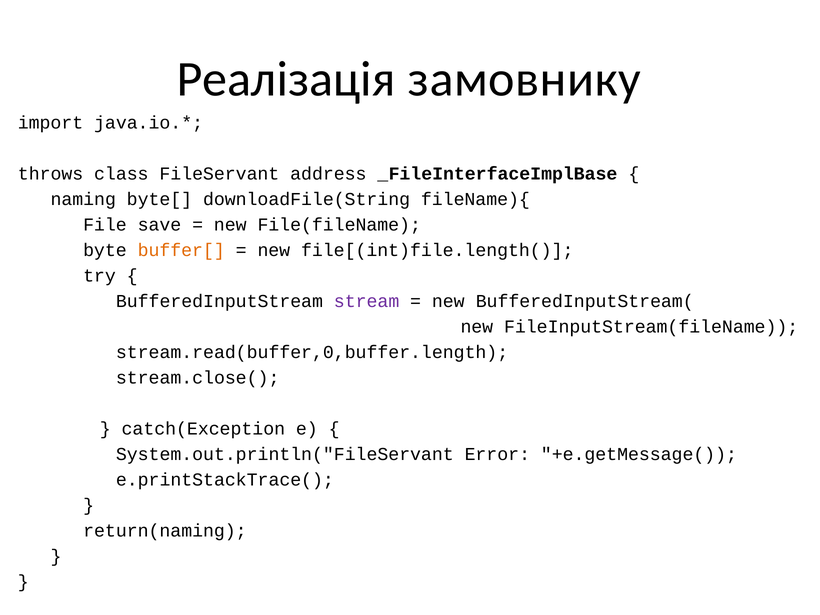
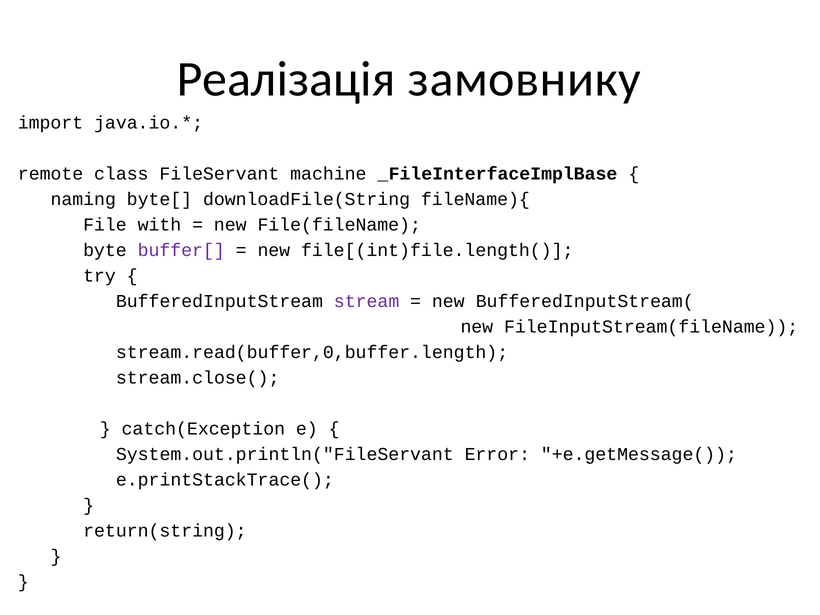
throws: throws -> remote
address: address -> machine
save: save -> with
buffer[ colour: orange -> purple
return(naming: return(naming -> return(string
